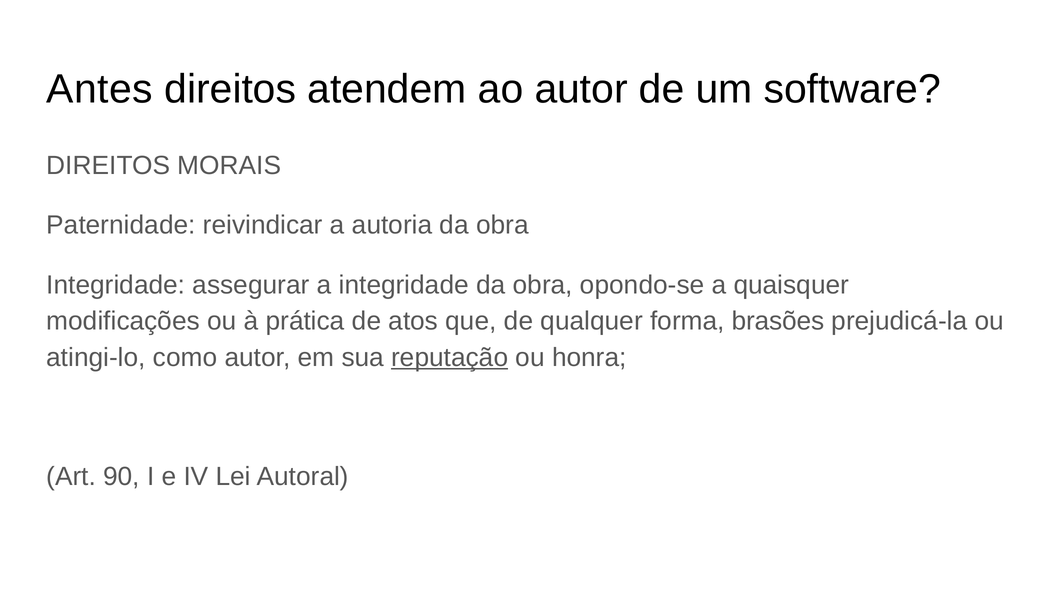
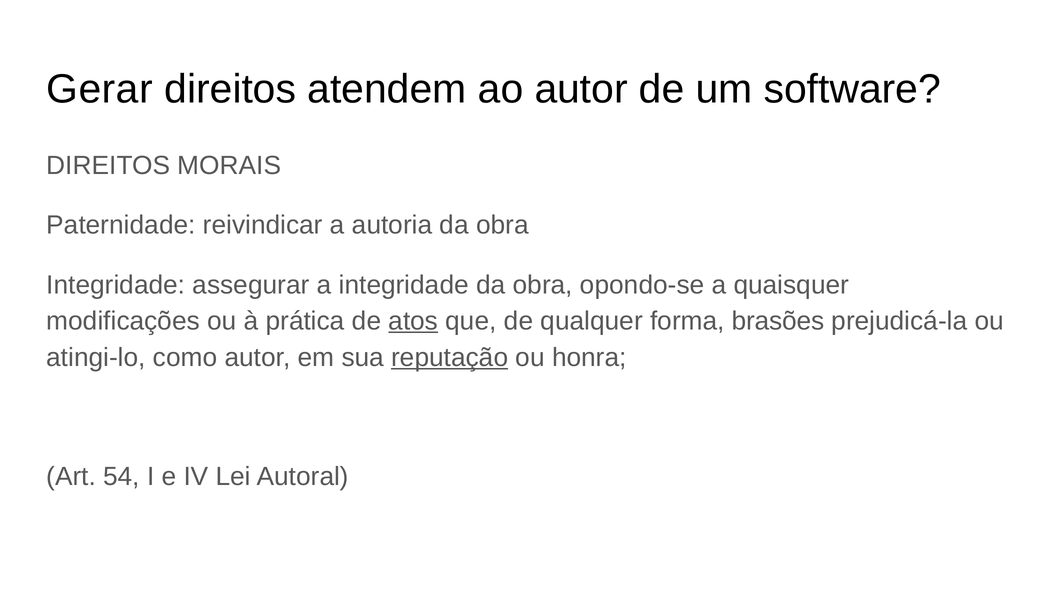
Antes: Antes -> Gerar
atos underline: none -> present
90: 90 -> 54
